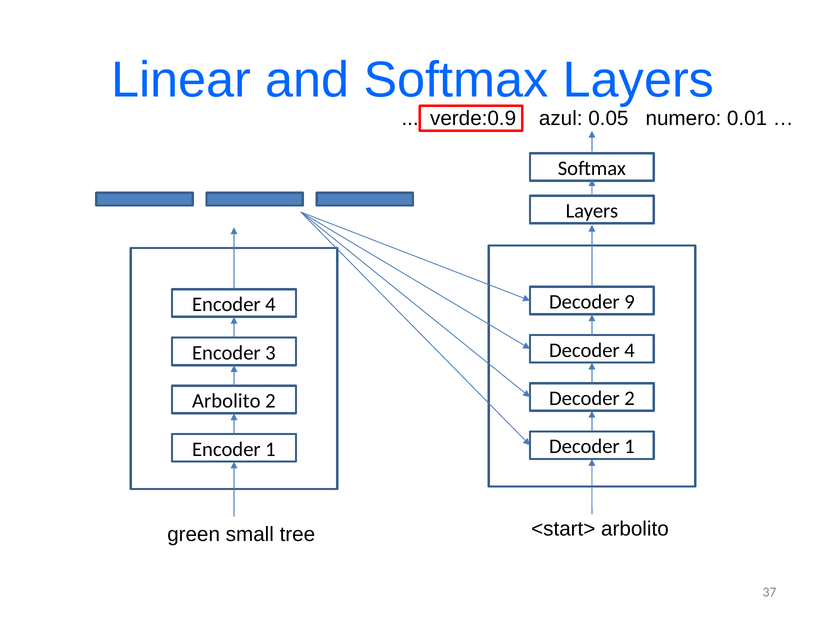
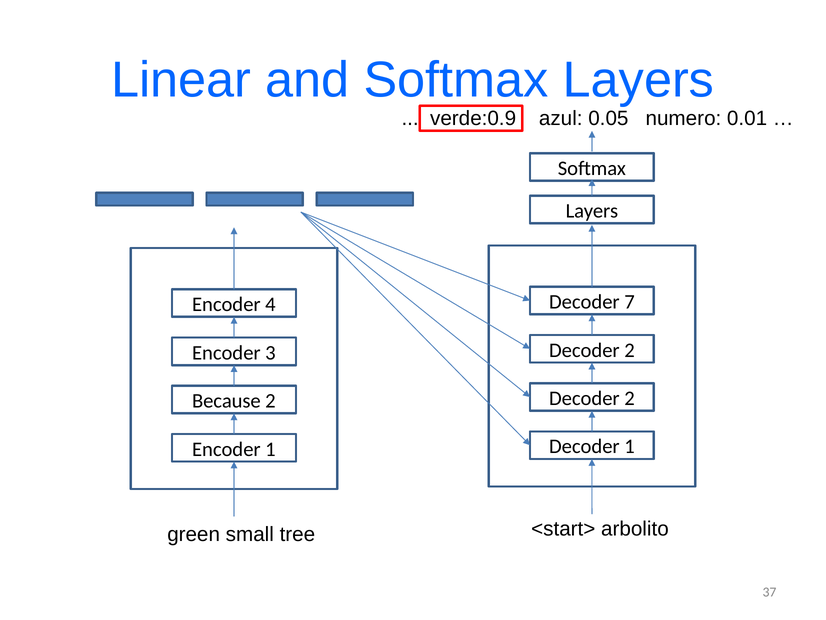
9: 9 -> 7
4 at (630, 350): 4 -> 2
Arbolito at (226, 401): Arbolito -> Because
